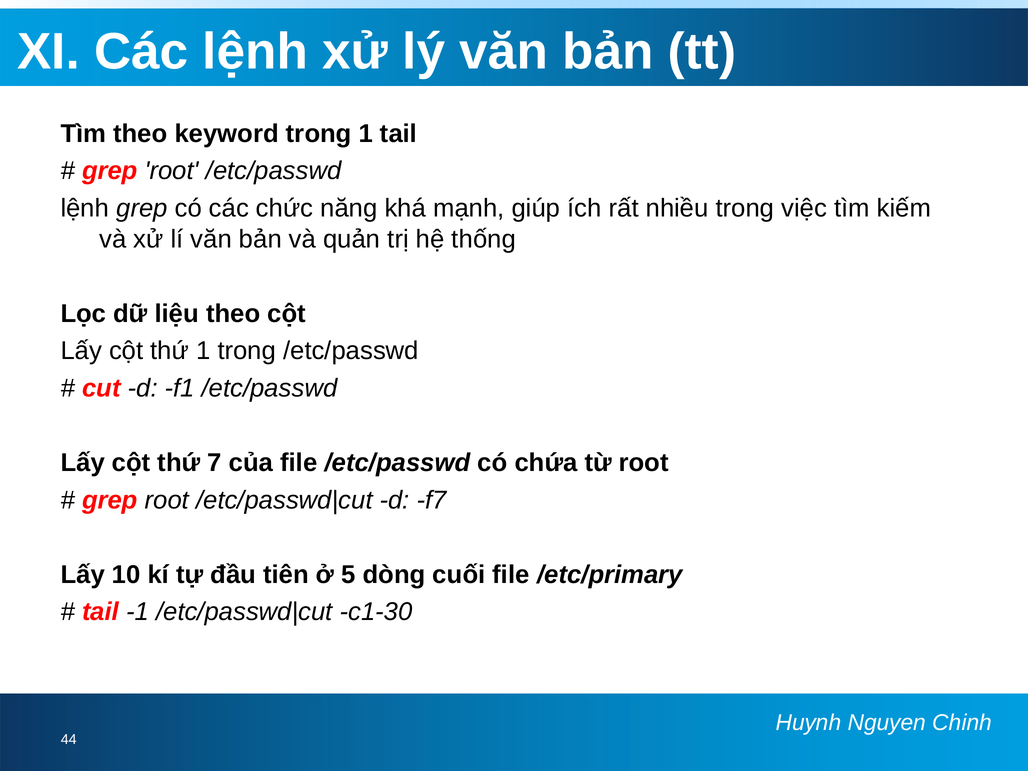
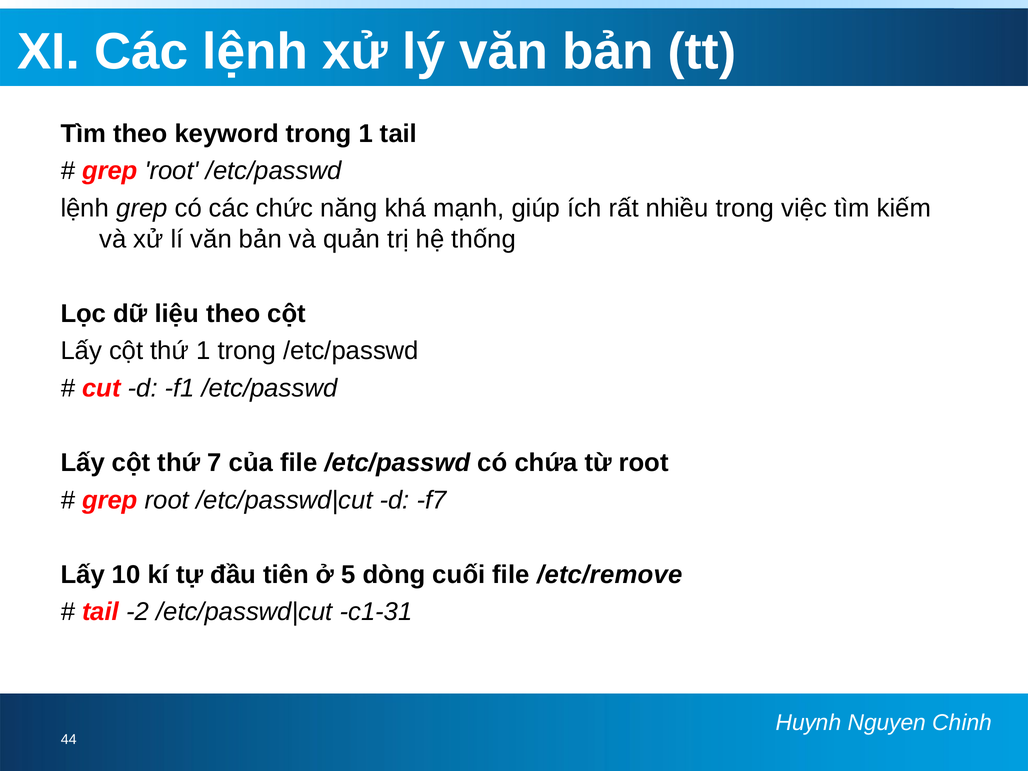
/etc/primary: /etc/primary -> /etc/remove
-1: -1 -> -2
c1-30: c1-30 -> c1-31
